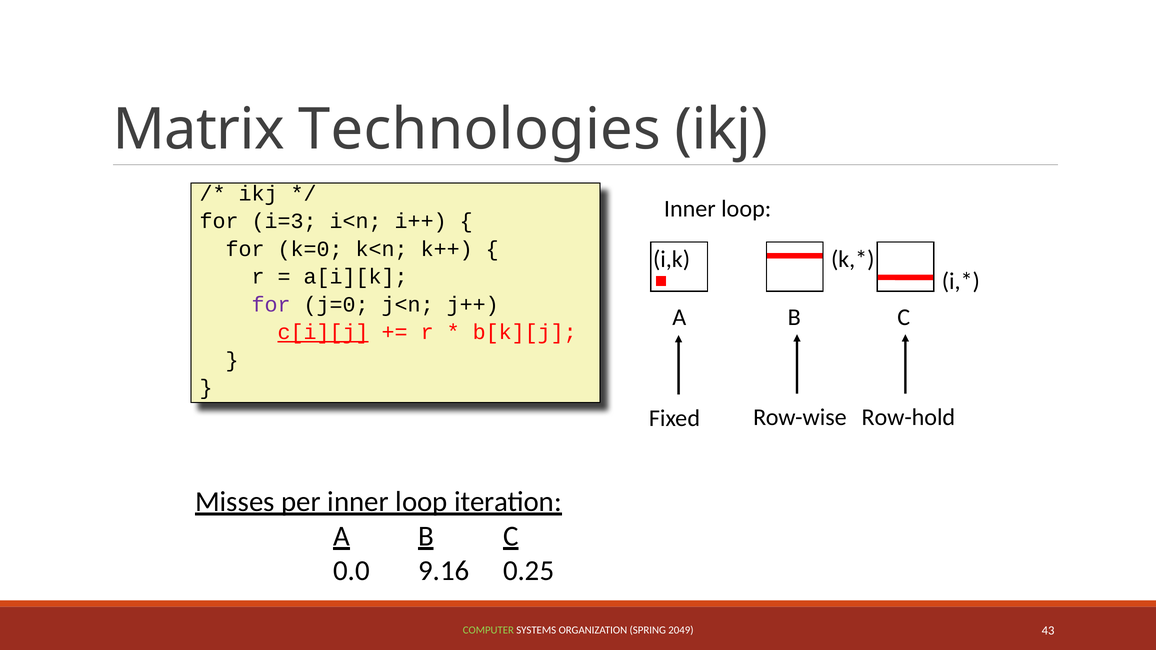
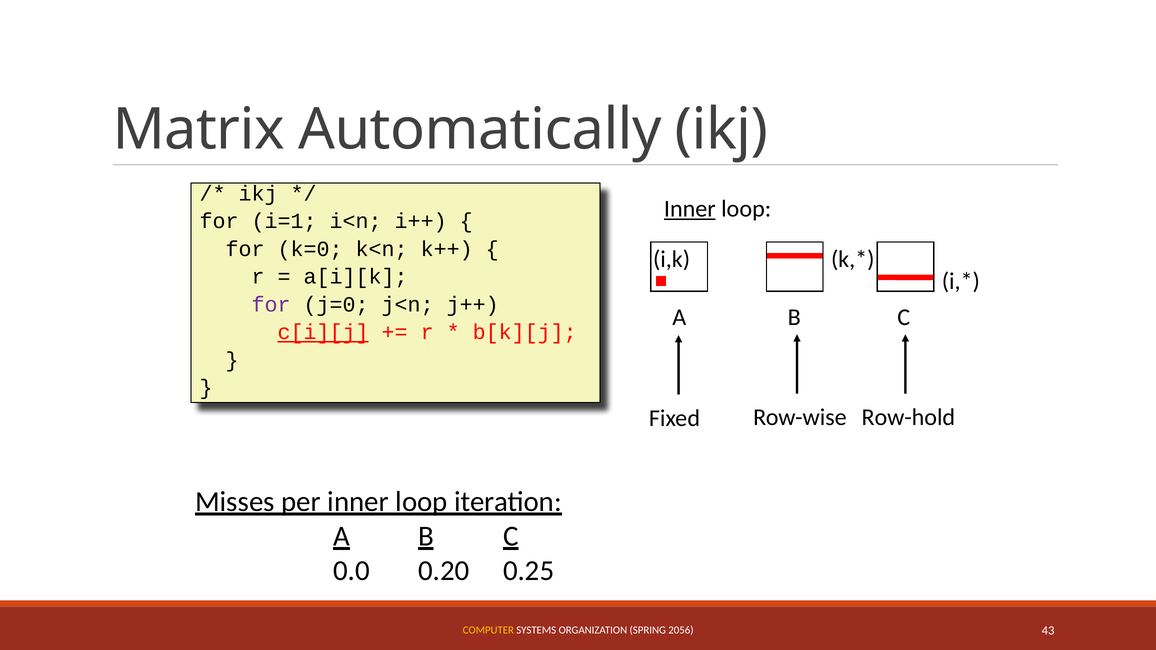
Technologies: Technologies -> Automatically
Inner at (690, 209) underline: none -> present
i=3: i=3 -> i=1
9.16: 9.16 -> 0.20
COMPUTER colour: light green -> yellow
2049: 2049 -> 2056
